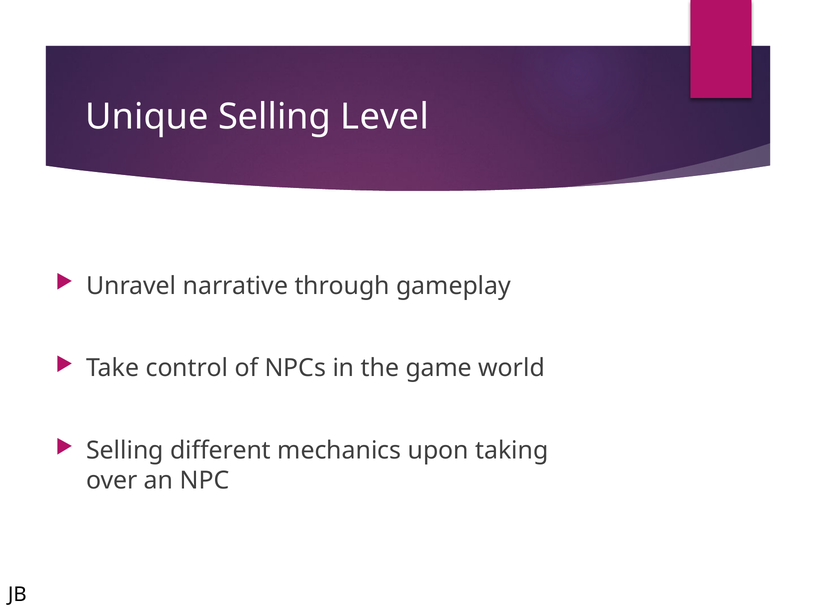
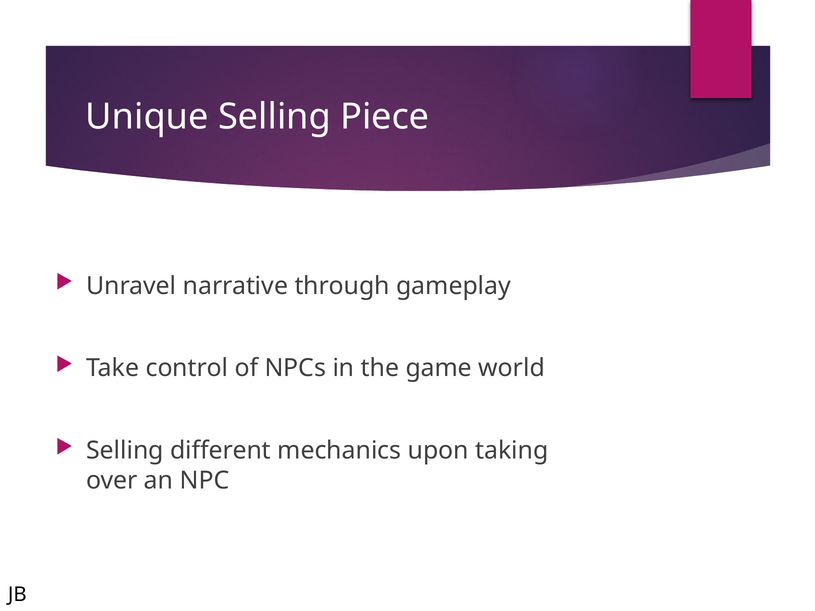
Level: Level -> Piece
